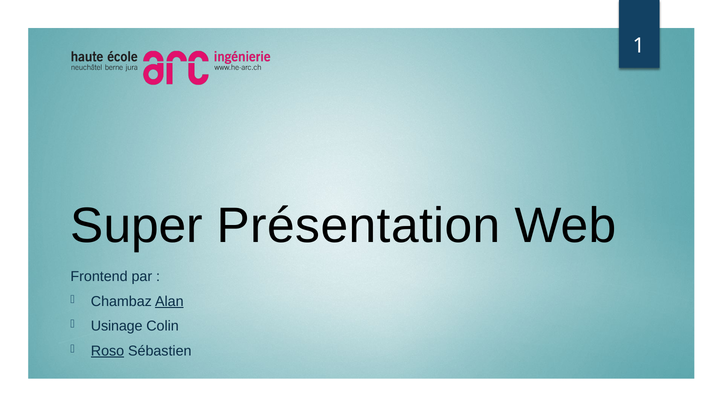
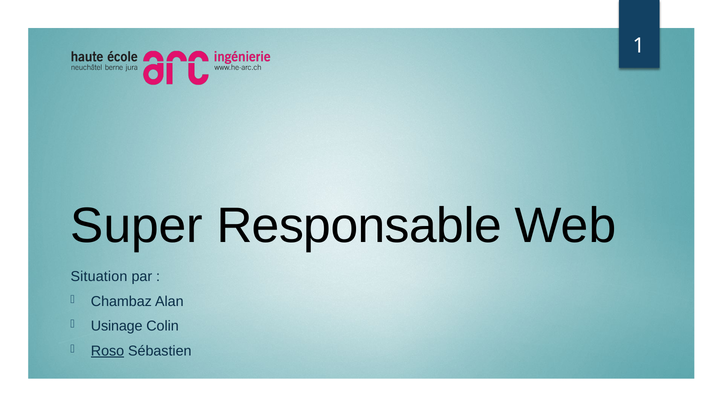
Présentation: Présentation -> Responsable
Frontend: Frontend -> Situation
Alan underline: present -> none
